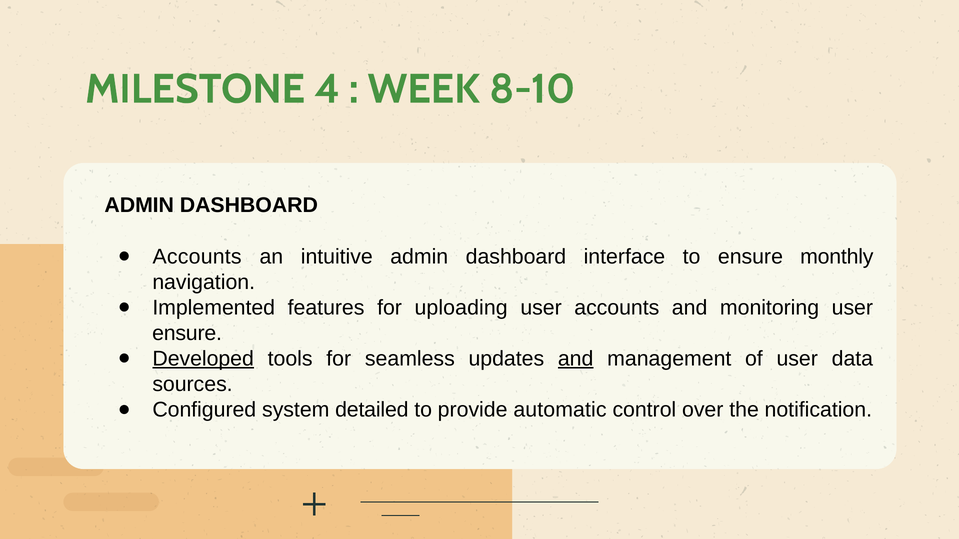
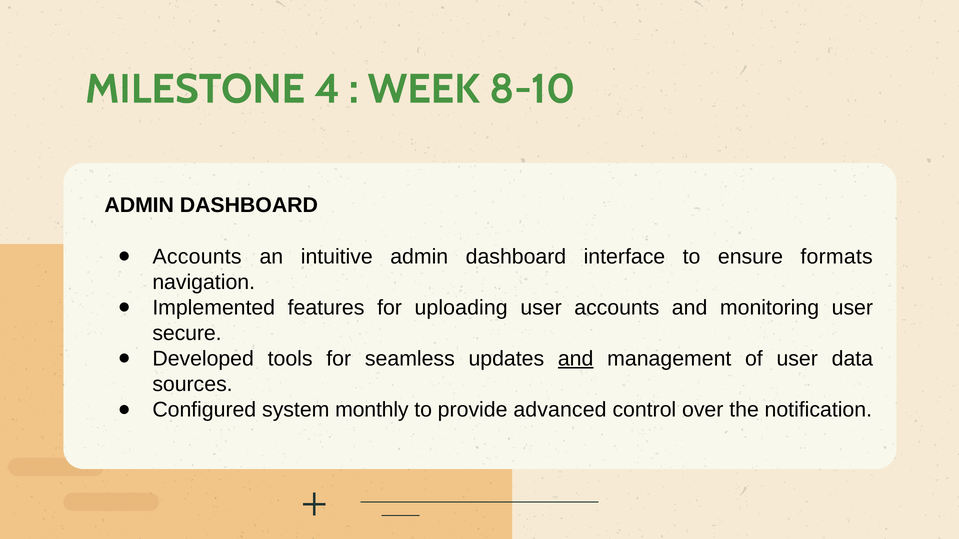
monthly: monthly -> formats
ensure at (187, 333): ensure -> secure
Developed underline: present -> none
detailed: detailed -> monthly
automatic: automatic -> advanced
